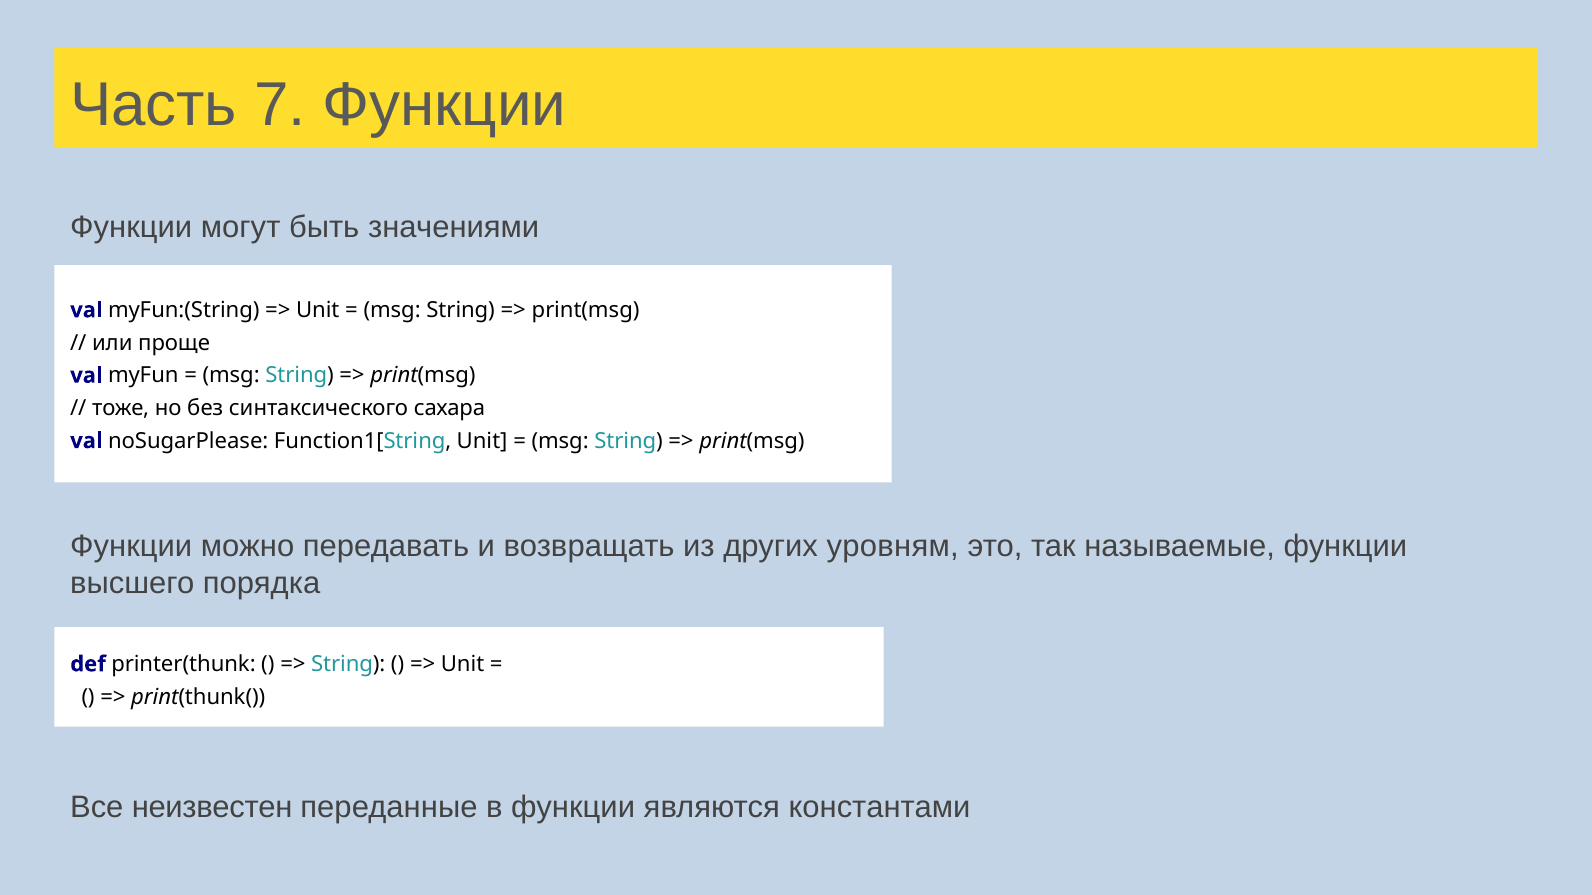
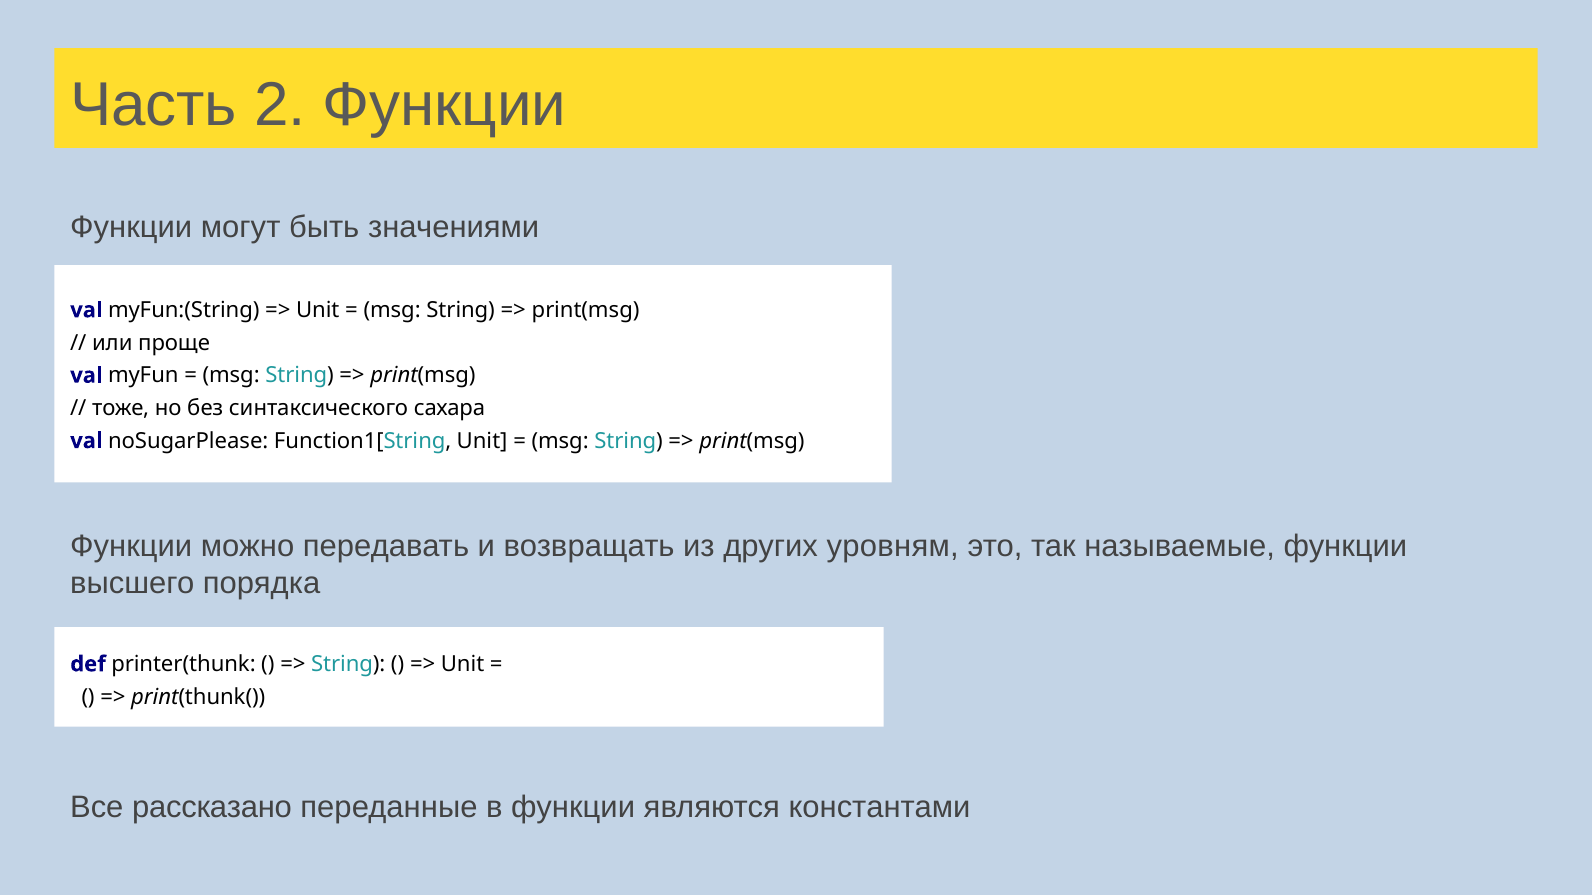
7: 7 -> 2
неизвестен: неизвестен -> рассказано
